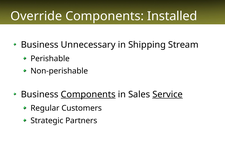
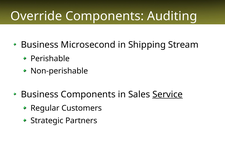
Installed: Installed -> Auditing
Unnecessary: Unnecessary -> Microsecond
Components at (88, 95) underline: present -> none
